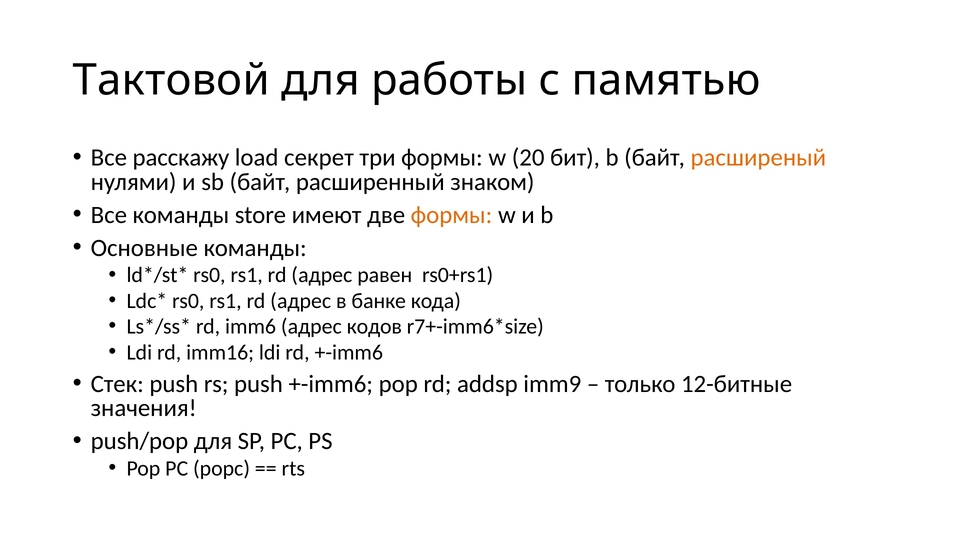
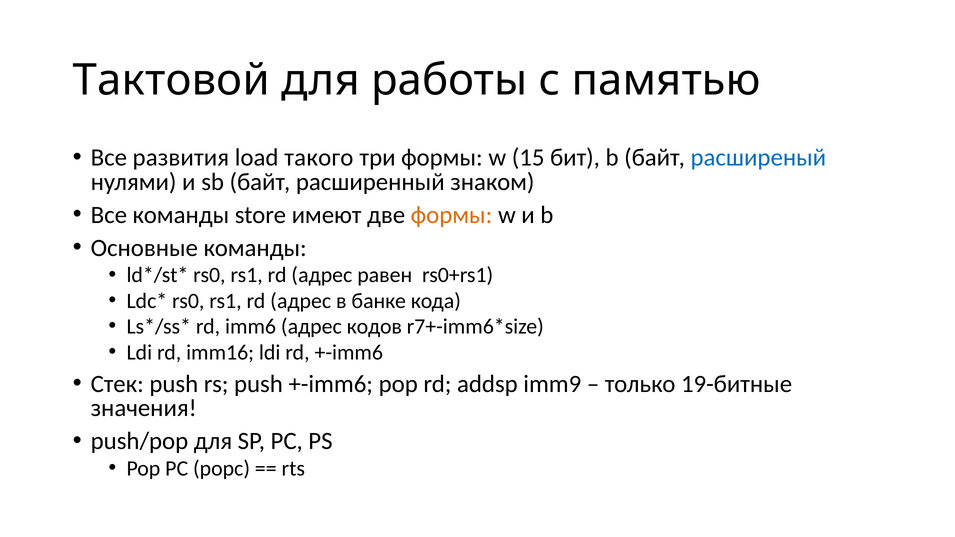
расскажу: расскажу -> развития
секрет: секрет -> такого
20: 20 -> 15
расширеный colour: orange -> blue
12-битные: 12-битные -> 19-битные
